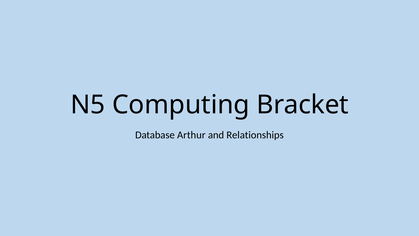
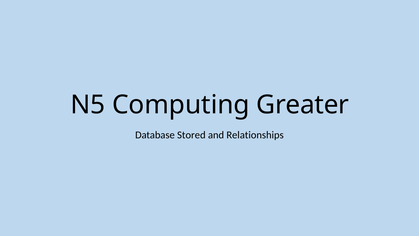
Bracket: Bracket -> Greater
Arthur: Arthur -> Stored
